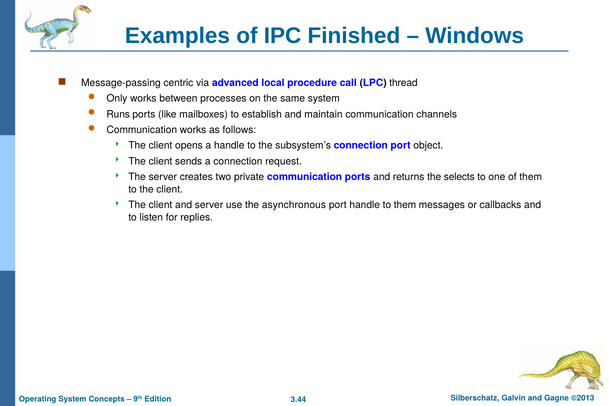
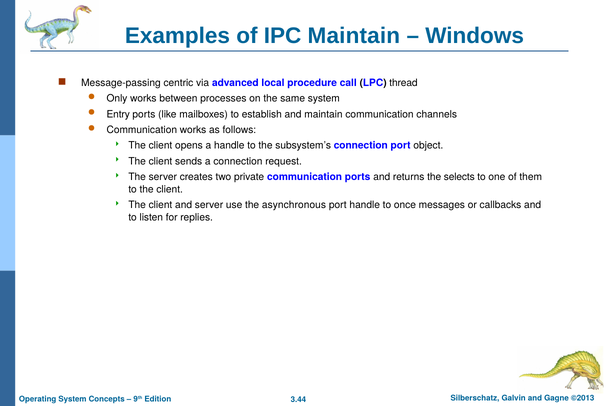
IPC Finished: Finished -> Maintain
Runs: Runs -> Entry
to them: them -> once
